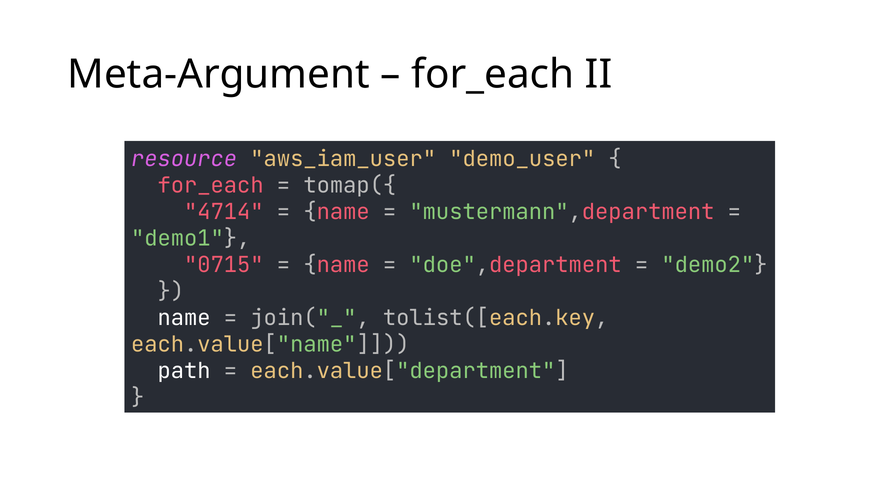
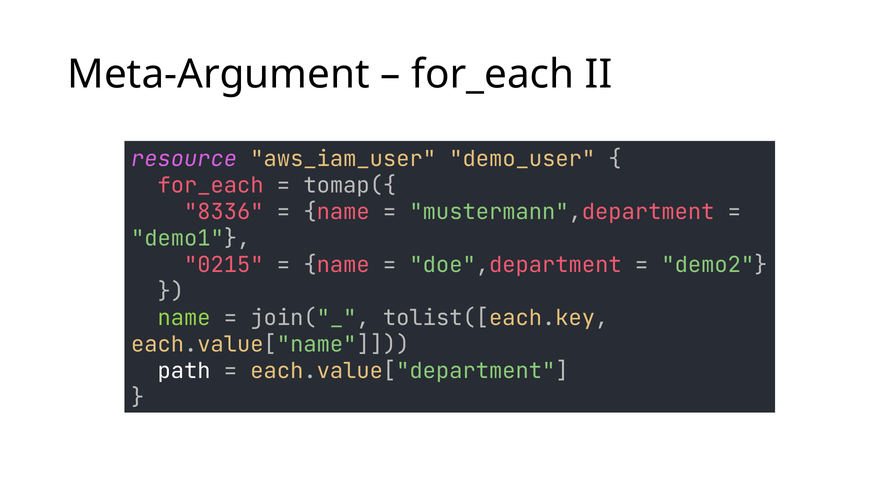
4714: 4714 -> 8336
0715: 0715 -> 0215
name at (184, 318) colour: white -> light green
